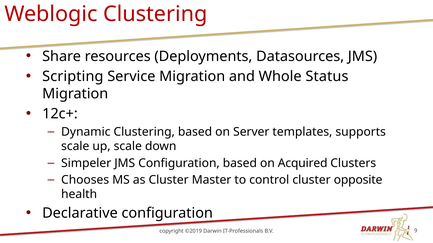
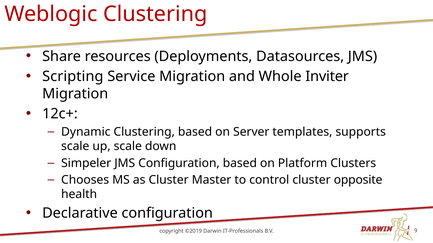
Status: Status -> Inviter
Acquired: Acquired -> Platform
